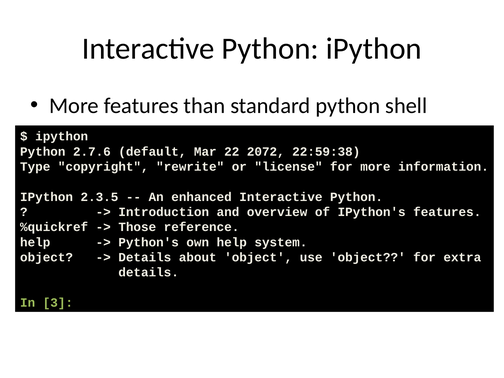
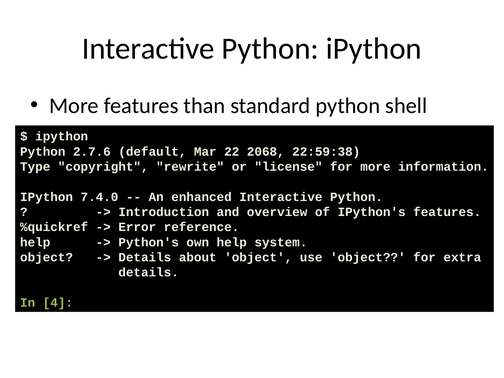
2072: 2072 -> 2068
2.3.5: 2.3.5 -> 7.4.0
Those: Those -> Error
3: 3 -> 4
